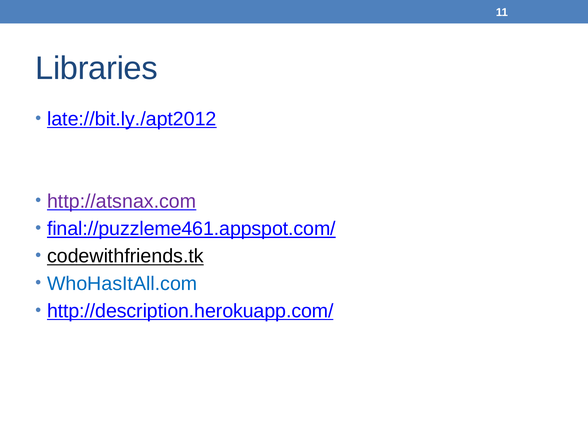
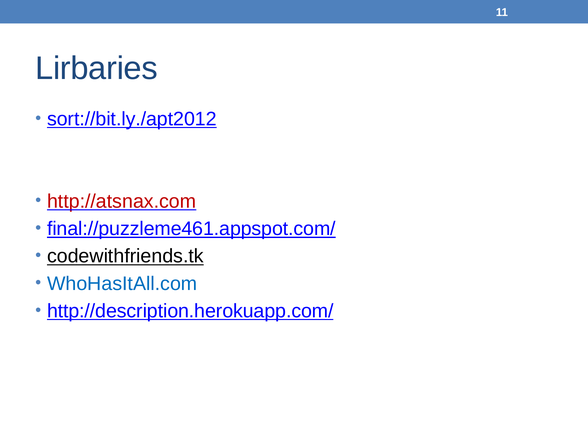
Libraries: Libraries -> Lirbaries
late://bit.ly./apt2012: late://bit.ly./apt2012 -> sort://bit.ly./apt2012
http://atsnax.com colour: purple -> red
